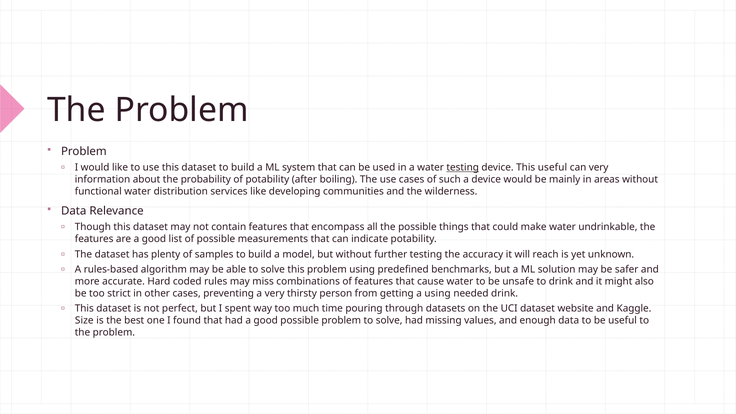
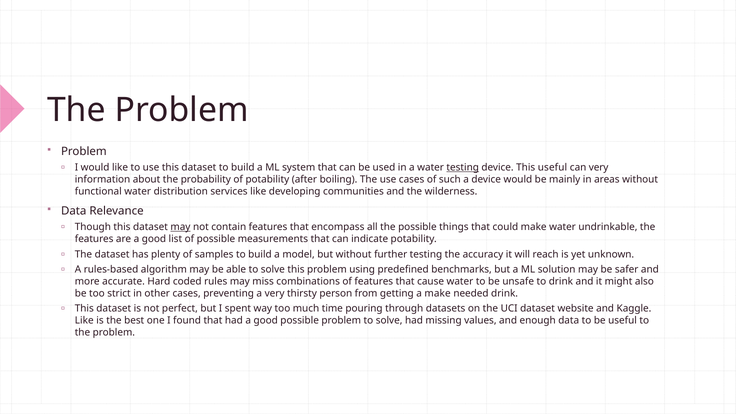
may at (180, 227) underline: none -> present
a using: using -> make
Size at (84, 320): Size -> Like
